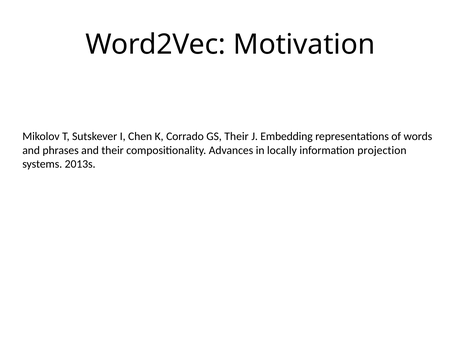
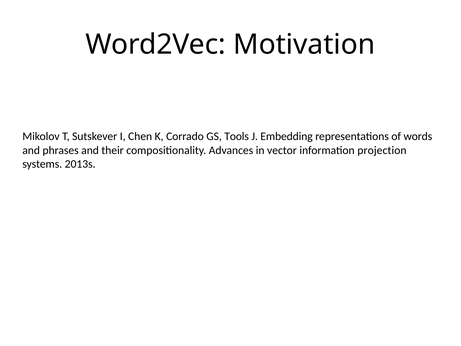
GS Their: Their -> Tools
locally: locally -> vector
